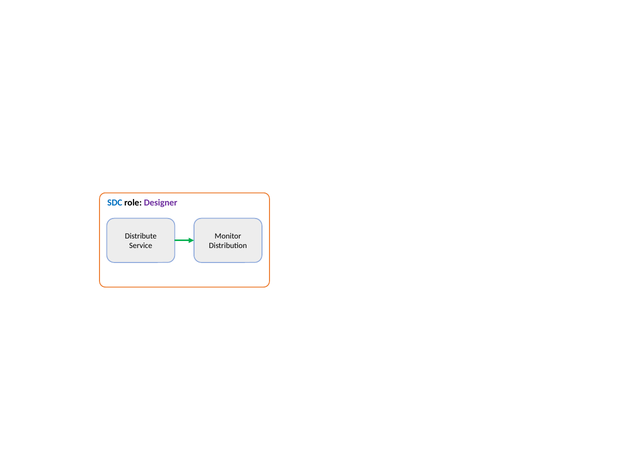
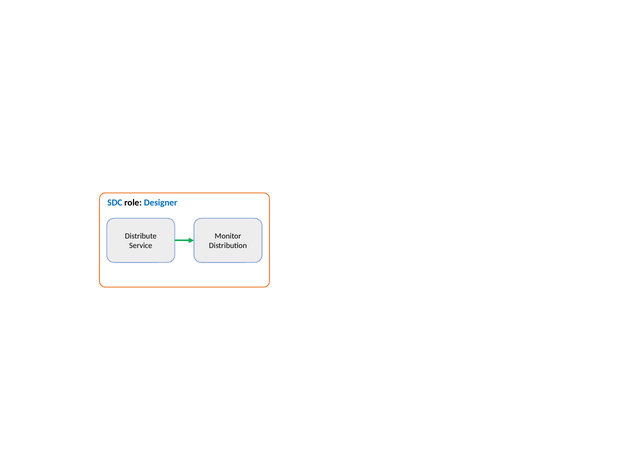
Designer colour: purple -> blue
